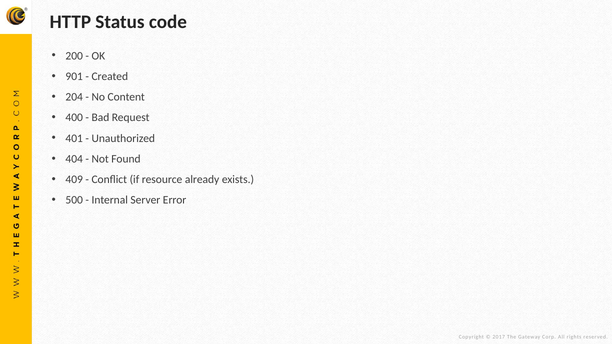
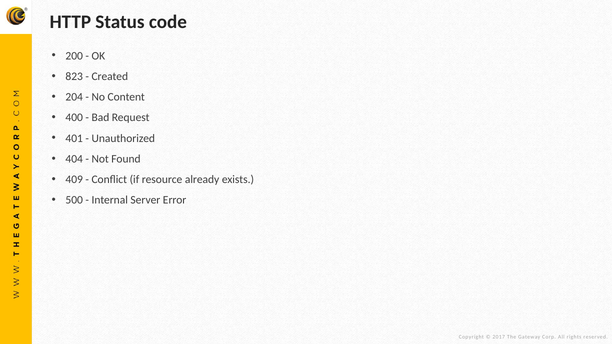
901: 901 -> 823
